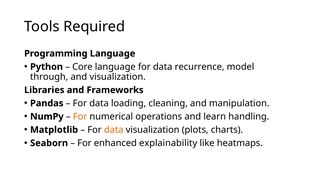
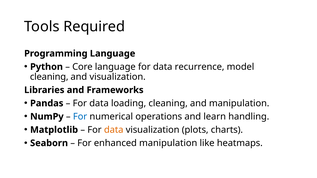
through at (49, 77): through -> cleaning
For at (80, 117) colour: orange -> blue
enhanced explainability: explainability -> manipulation
